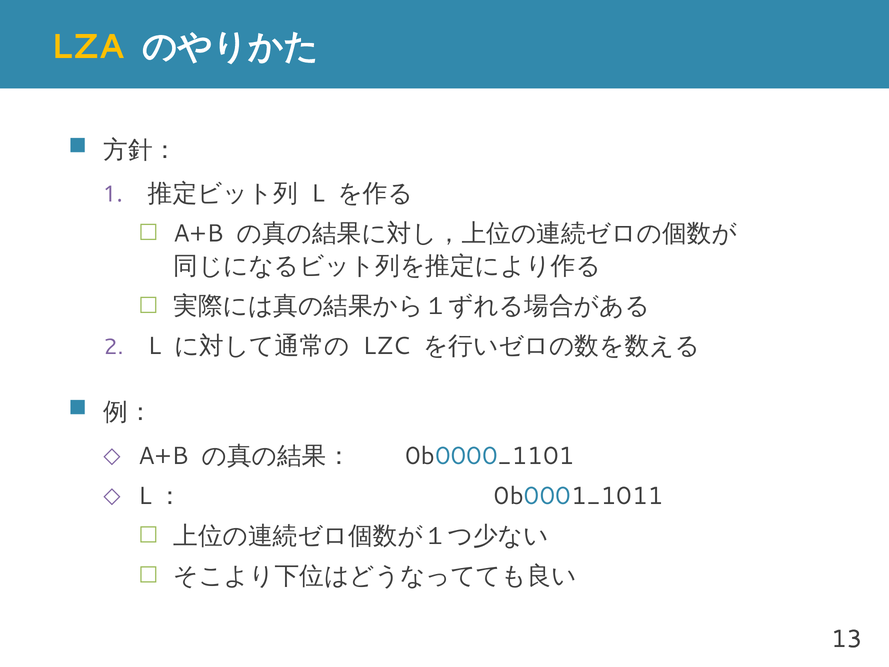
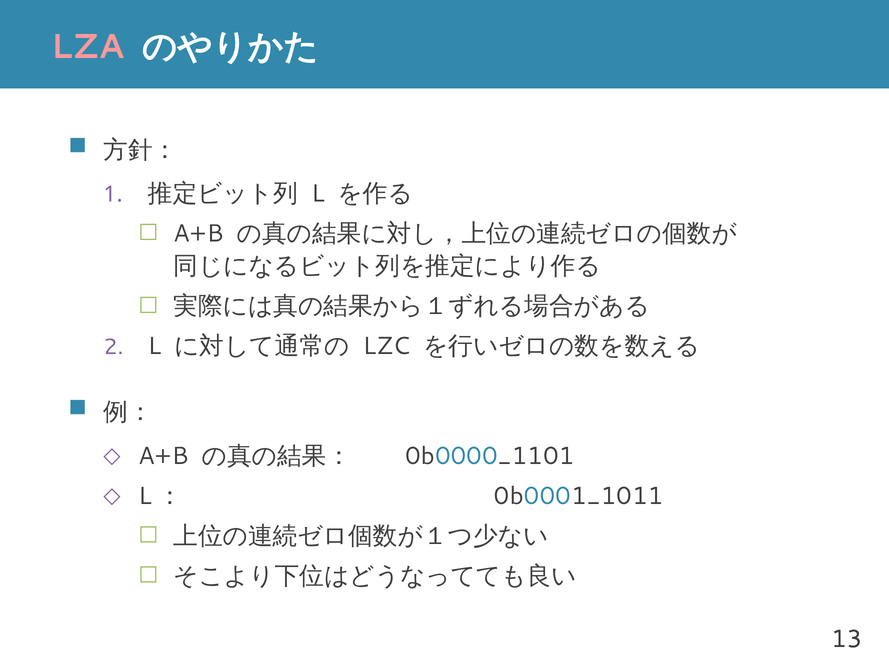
LZA colour: yellow -> pink
